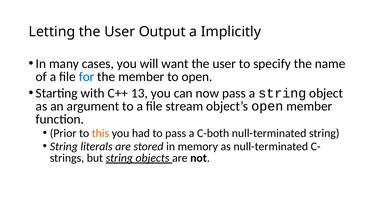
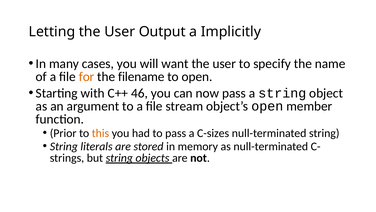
for colour: blue -> orange
the member: member -> filename
13: 13 -> 46
C-both: C-both -> C-sizes
